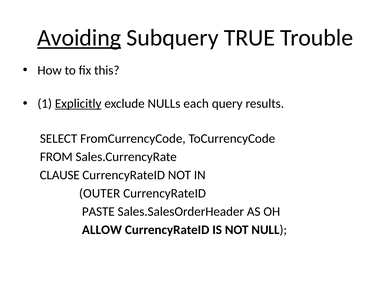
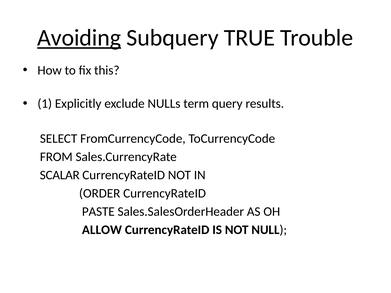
Explicitly underline: present -> none
each: each -> term
CLAUSE: CLAUSE -> SCALAR
OUTER: OUTER -> ORDER
